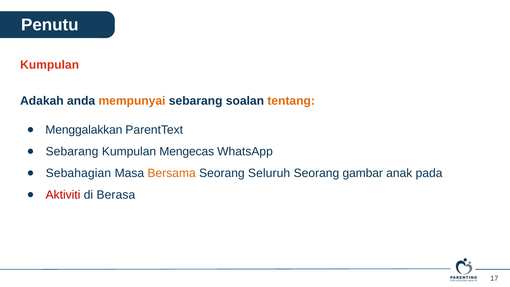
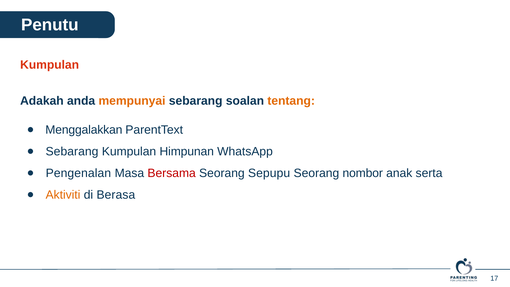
Mengecas: Mengecas -> Himpunan
Sebahagian: Sebahagian -> Pengenalan
Bersama colour: orange -> red
Seluruh: Seluruh -> Sepupu
gambar: gambar -> nombor
pada: pada -> serta
Aktiviti colour: red -> orange
